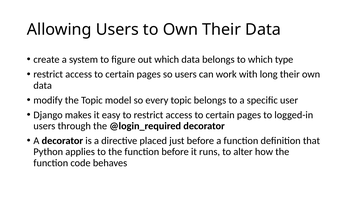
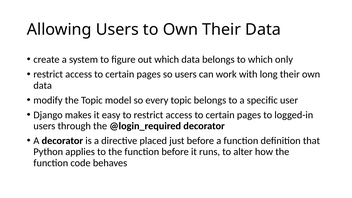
type: type -> only
